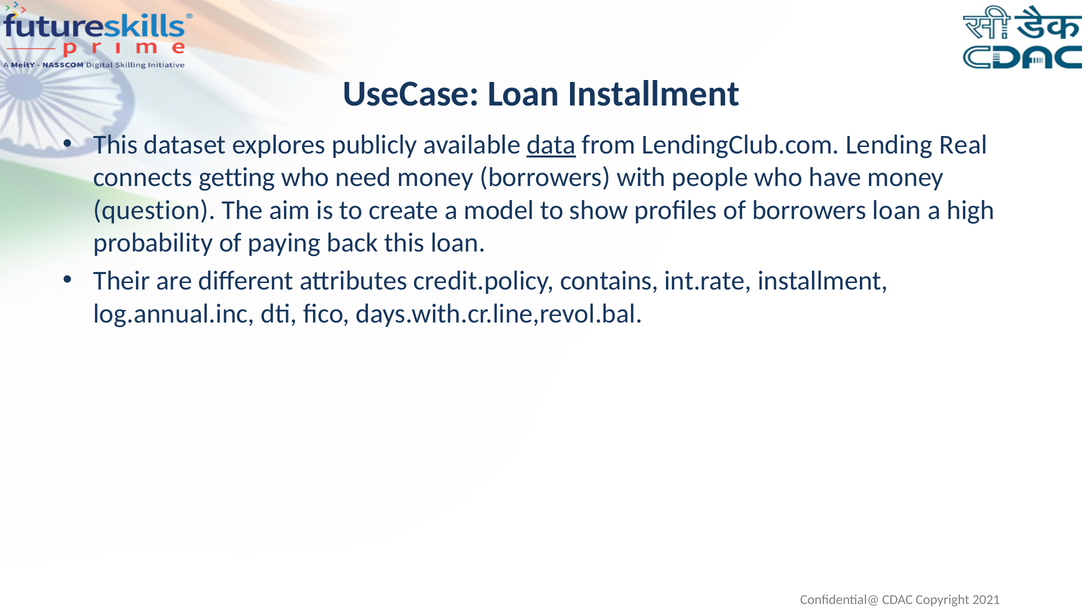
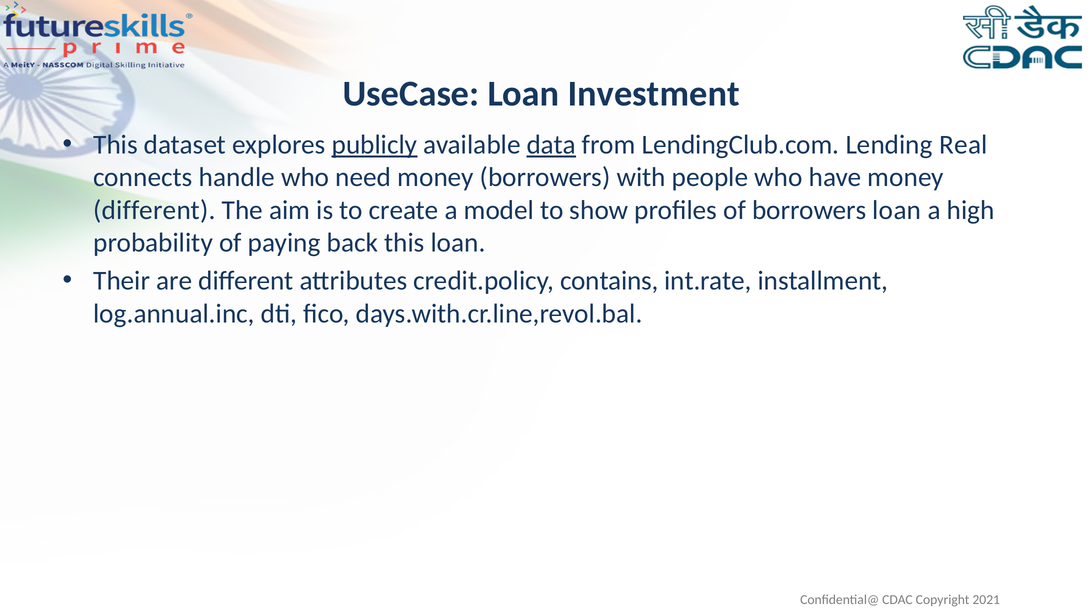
Loan Installment: Installment -> Investment
publicly underline: none -> present
getting: getting -> handle
question at (154, 210): question -> different
